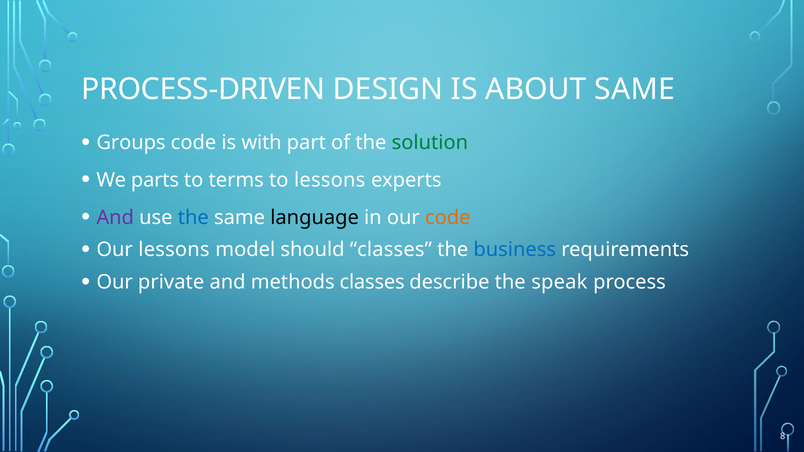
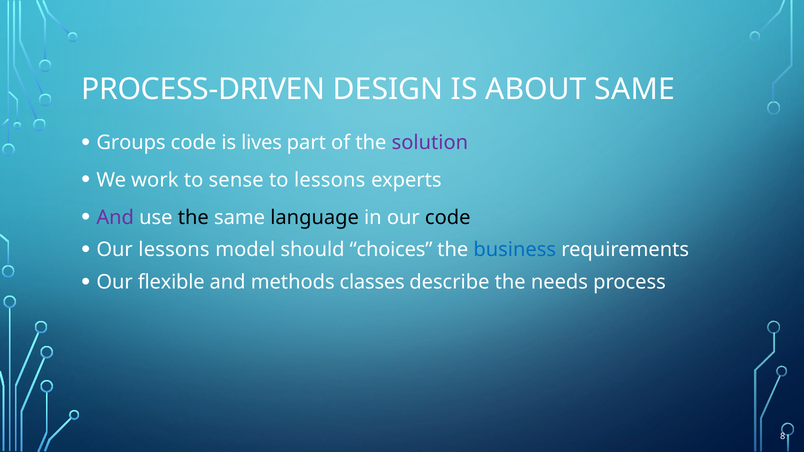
with: with -> lives
solution colour: green -> purple
parts: parts -> work
terms: terms -> sense
the at (193, 217) colour: blue -> black
code at (448, 217) colour: orange -> black
should classes: classes -> choices
private: private -> flexible
speak: speak -> needs
